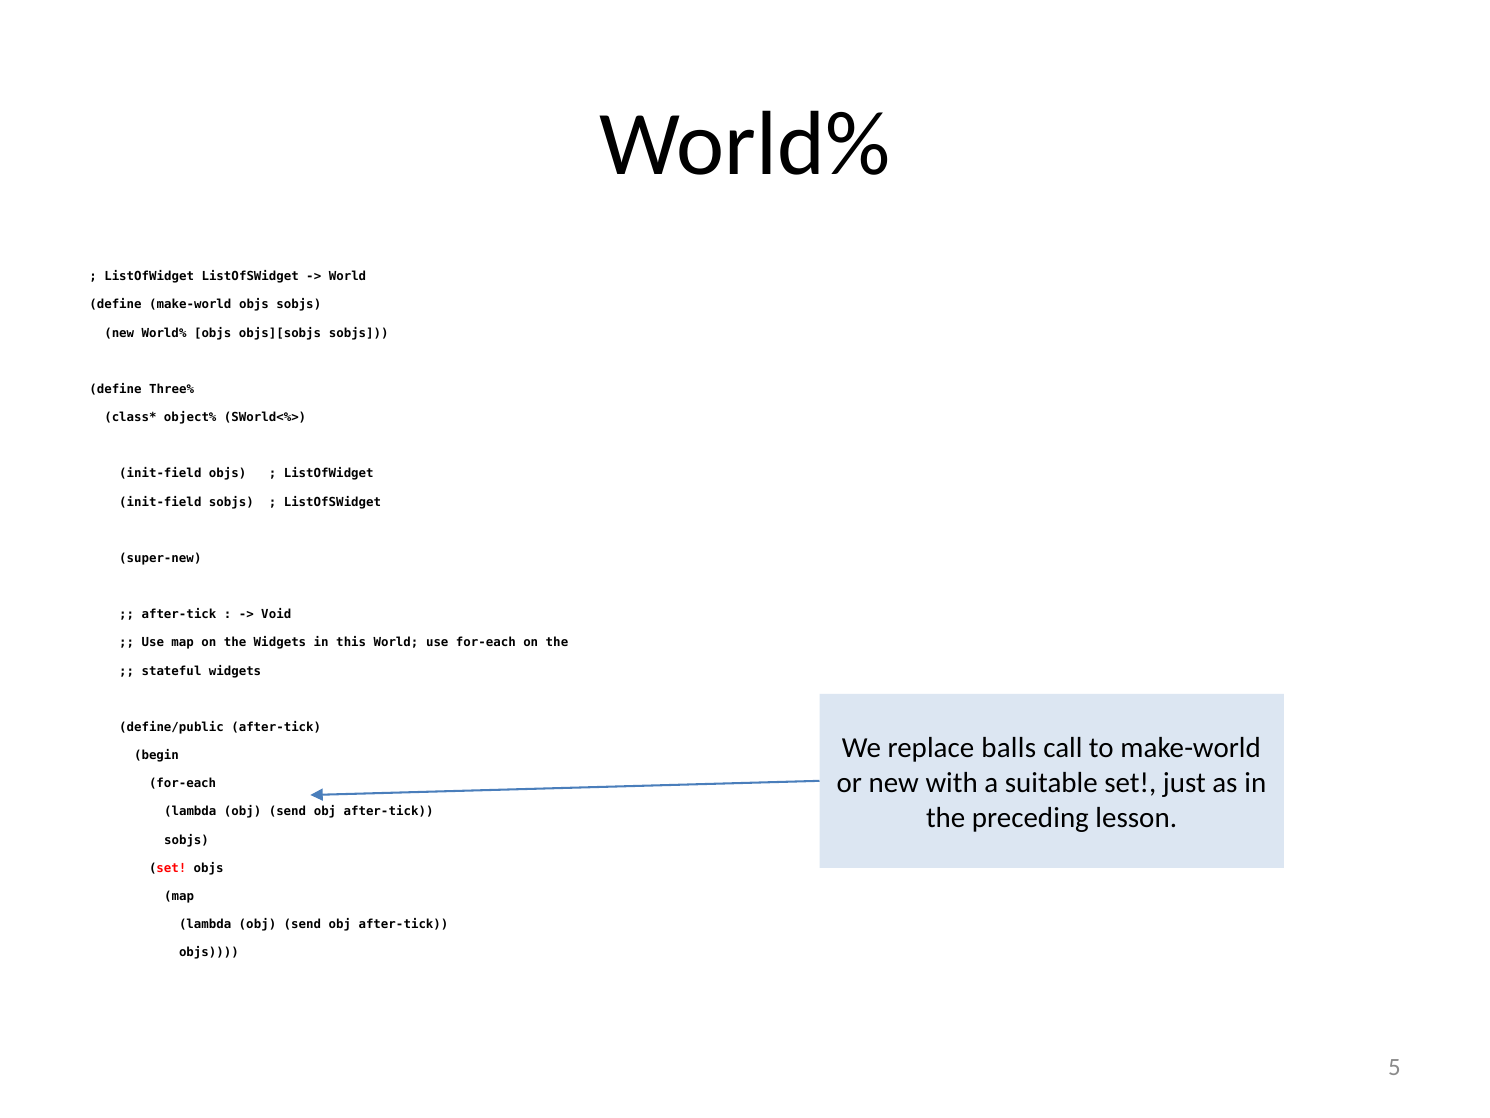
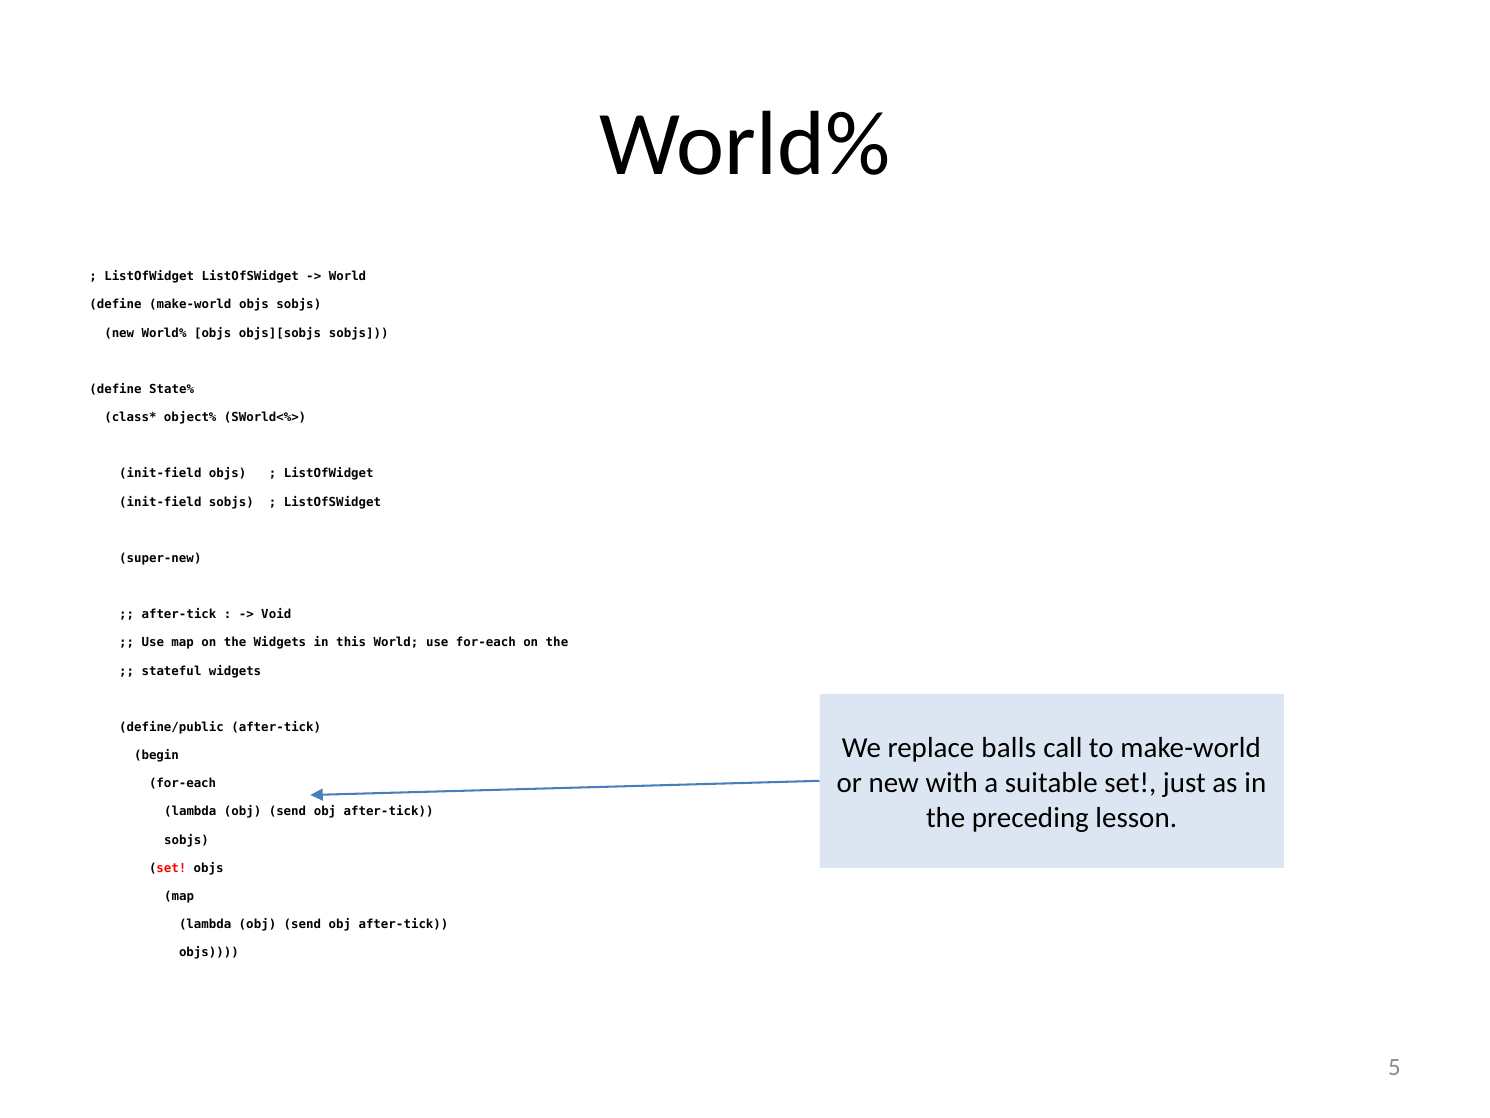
Three%: Three% -> State%
